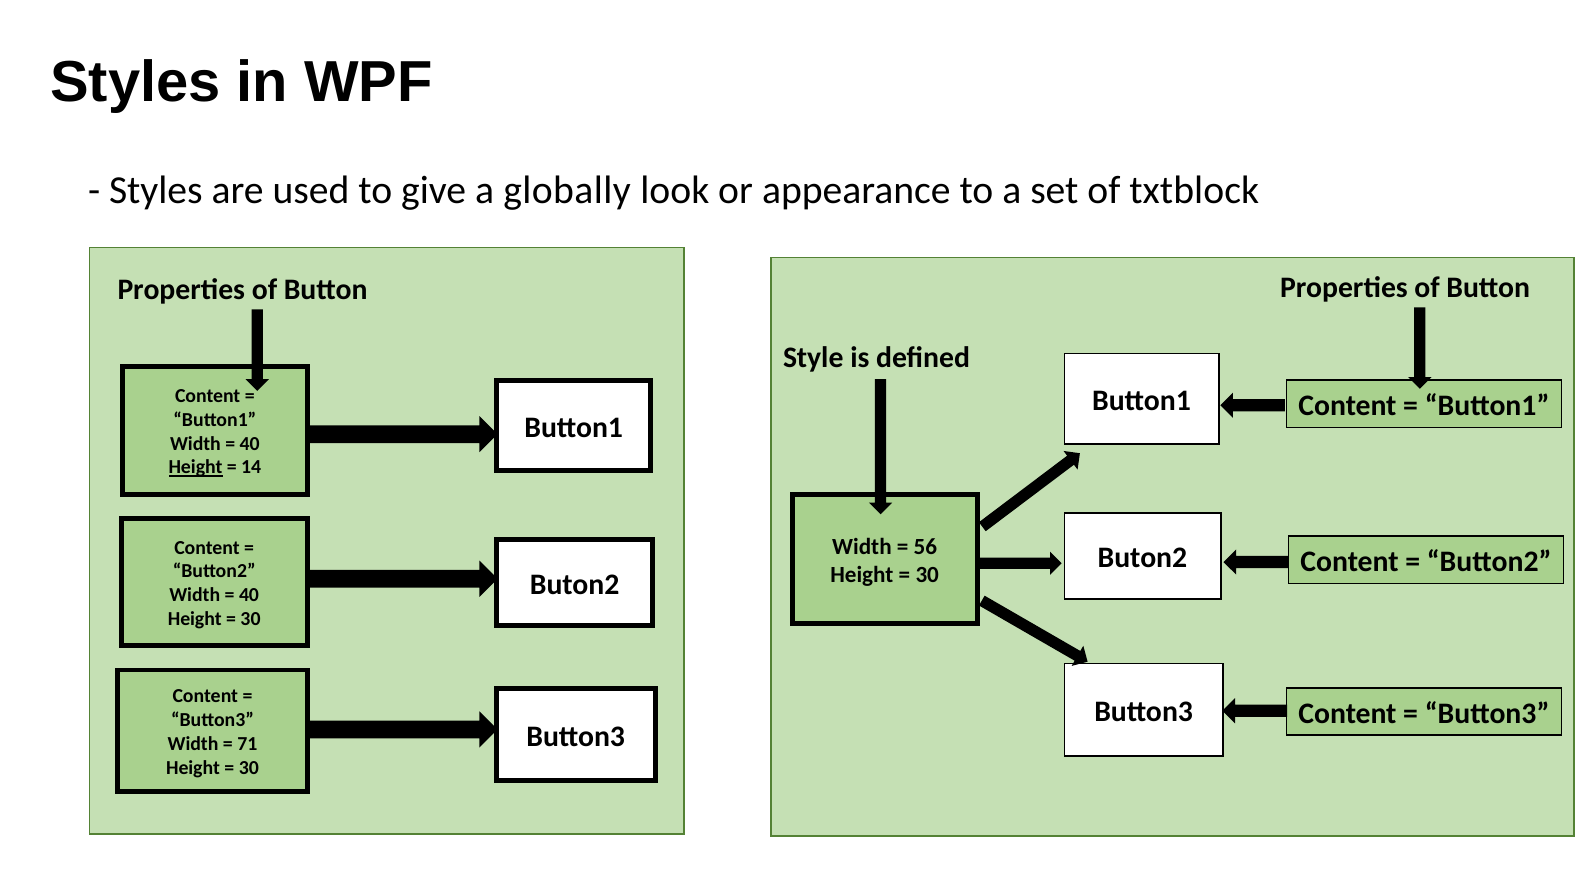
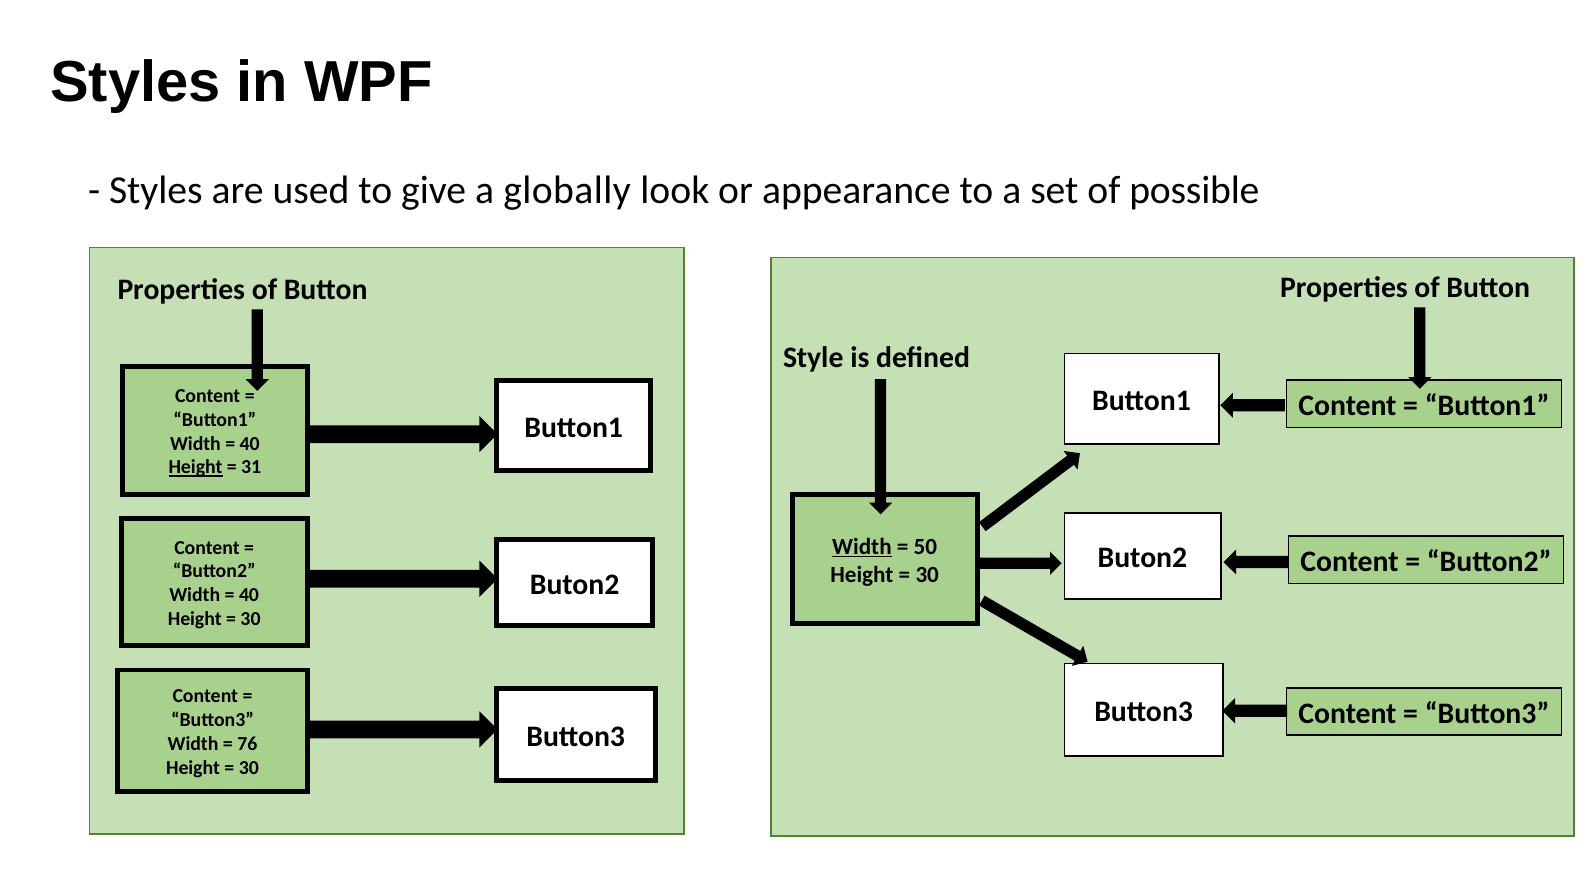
txtblock: txtblock -> possible
14: 14 -> 31
Width at (862, 547) underline: none -> present
56: 56 -> 50
71: 71 -> 76
